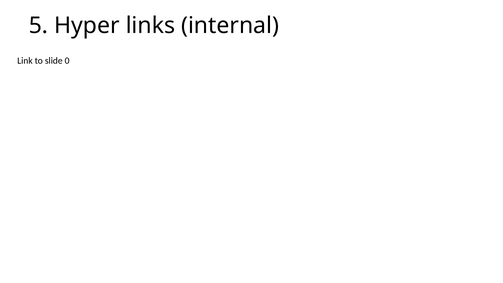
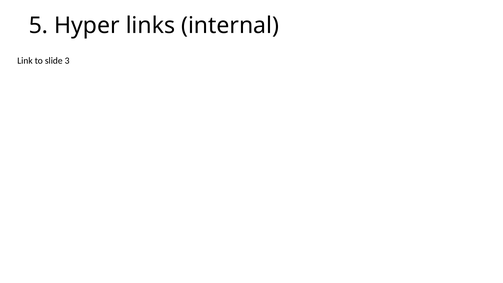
0: 0 -> 3
